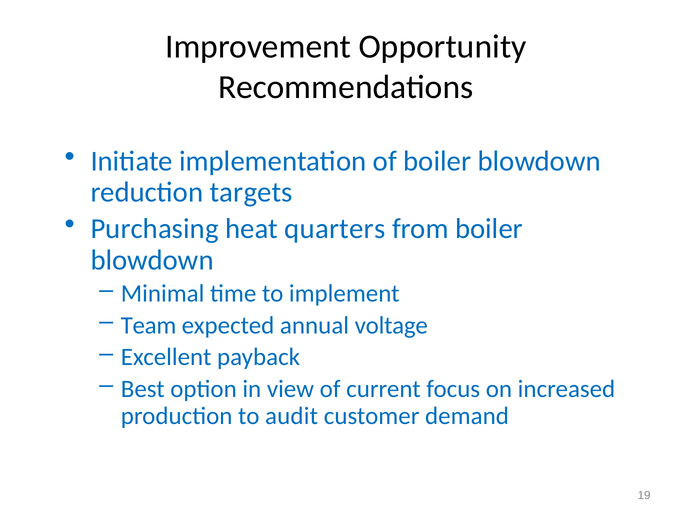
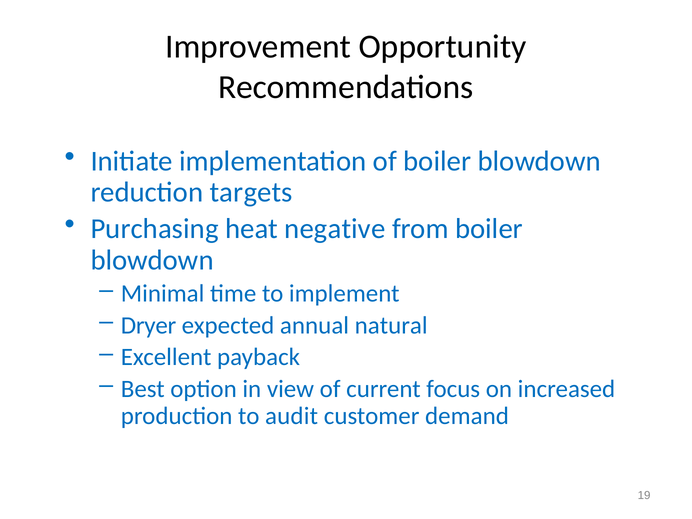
quarters: quarters -> negative
Team: Team -> Dryer
voltage: voltage -> natural
